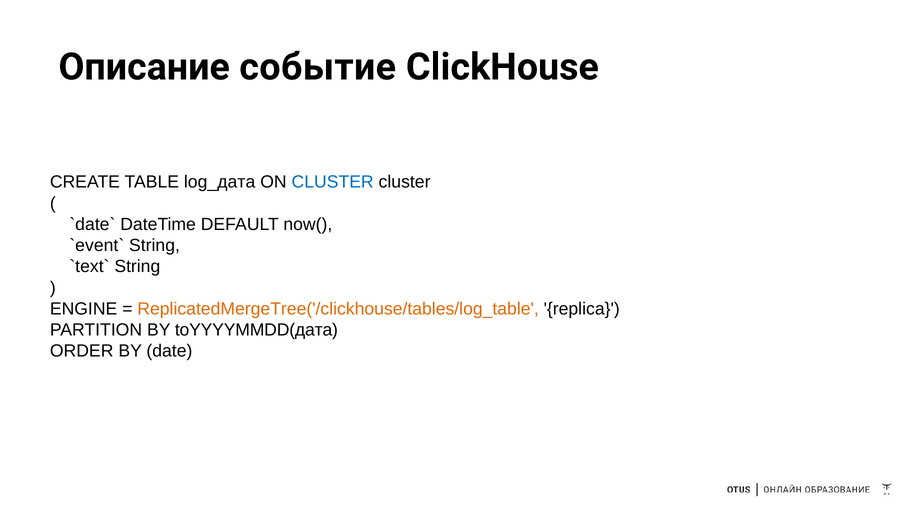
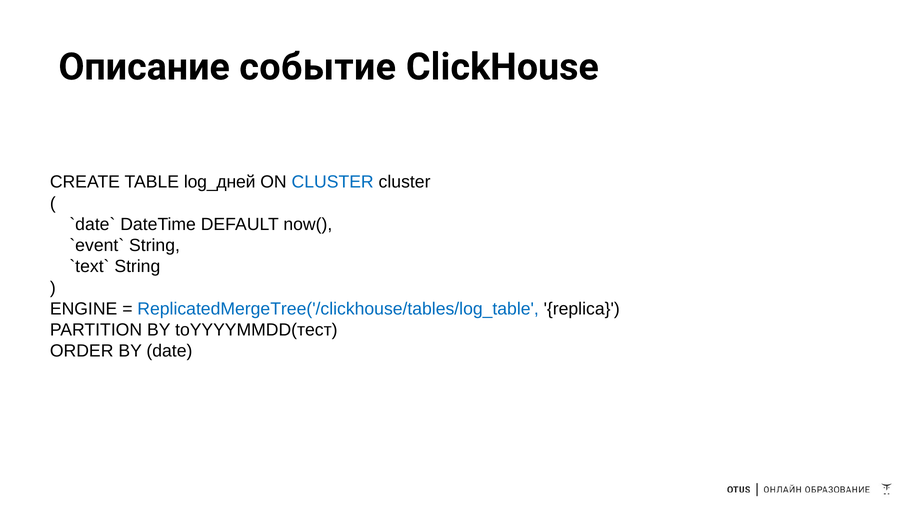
log_дата: log_дата -> log_дней
ReplicatedMergeTree('/clickhouse/tables/log_table colour: orange -> blue
toYYYYMMDD(дата: toYYYYMMDD(дата -> toYYYYMMDD(тест
